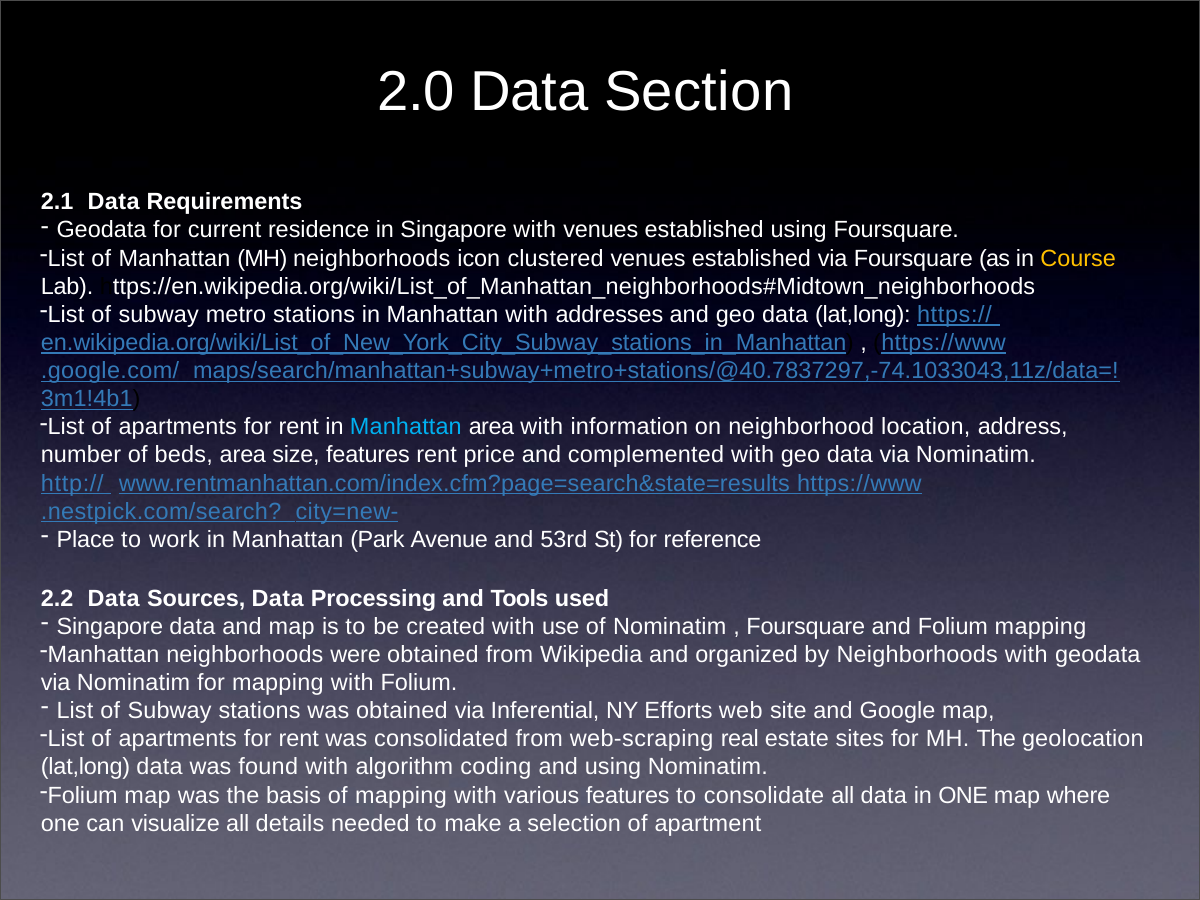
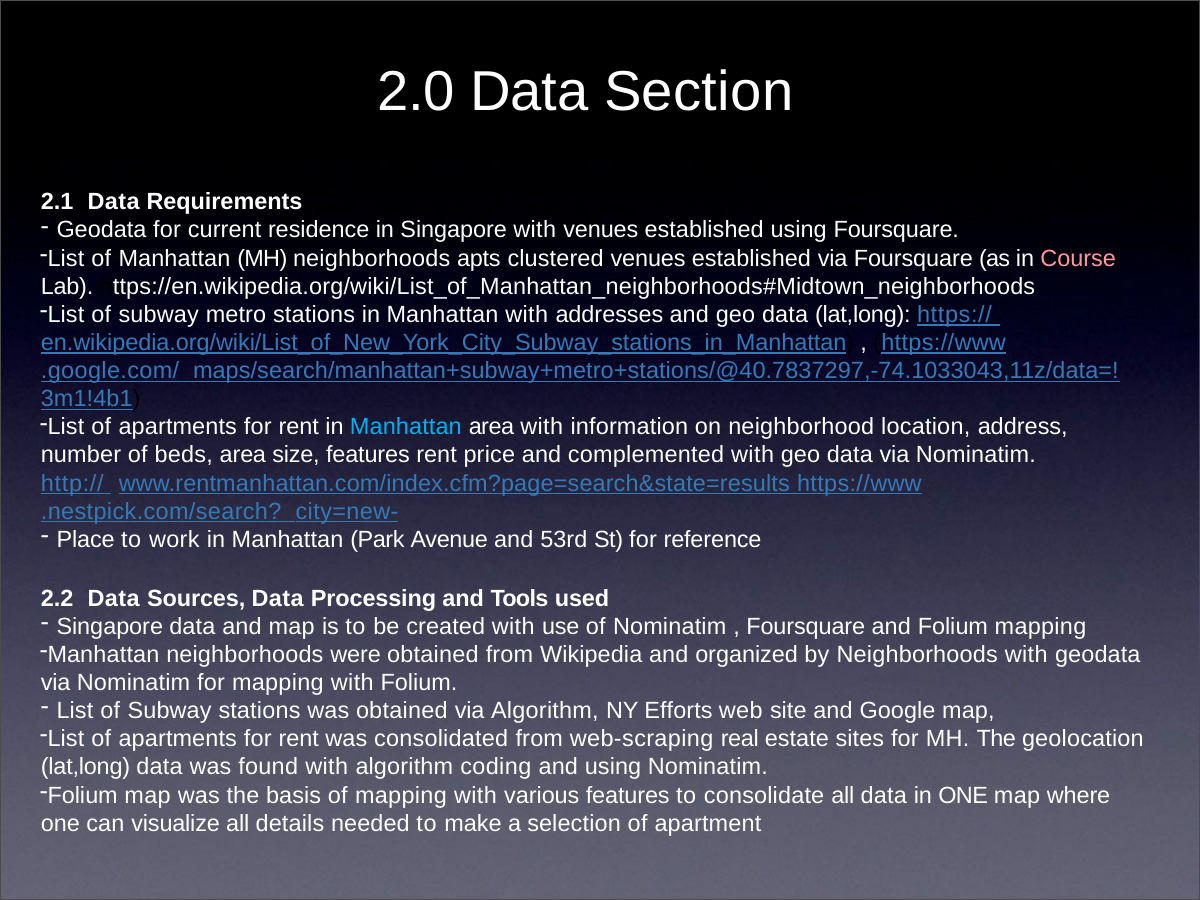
icon: icon -> apts
Course colour: yellow -> pink
via Inferential: Inferential -> Algorithm
